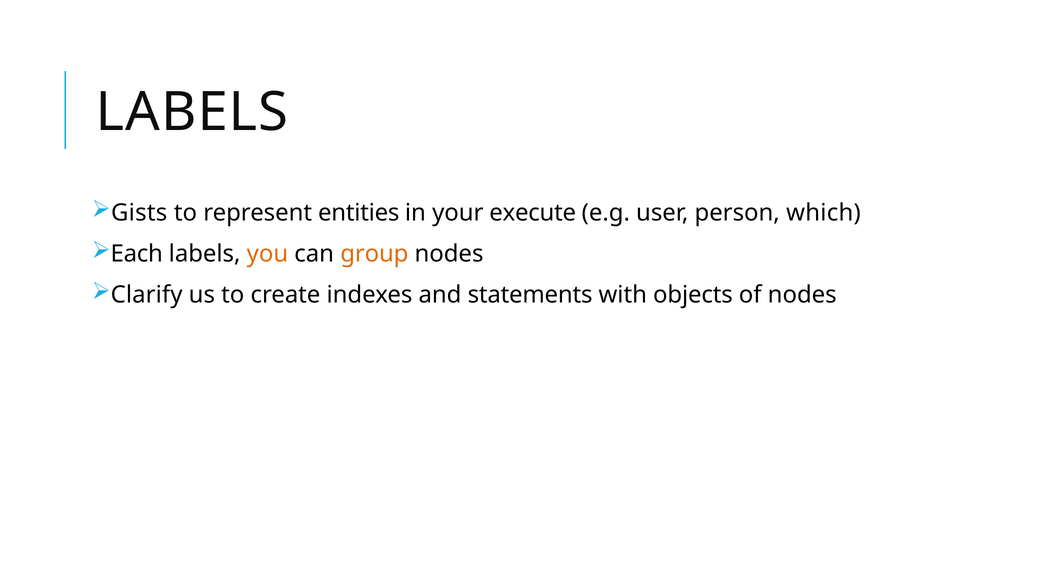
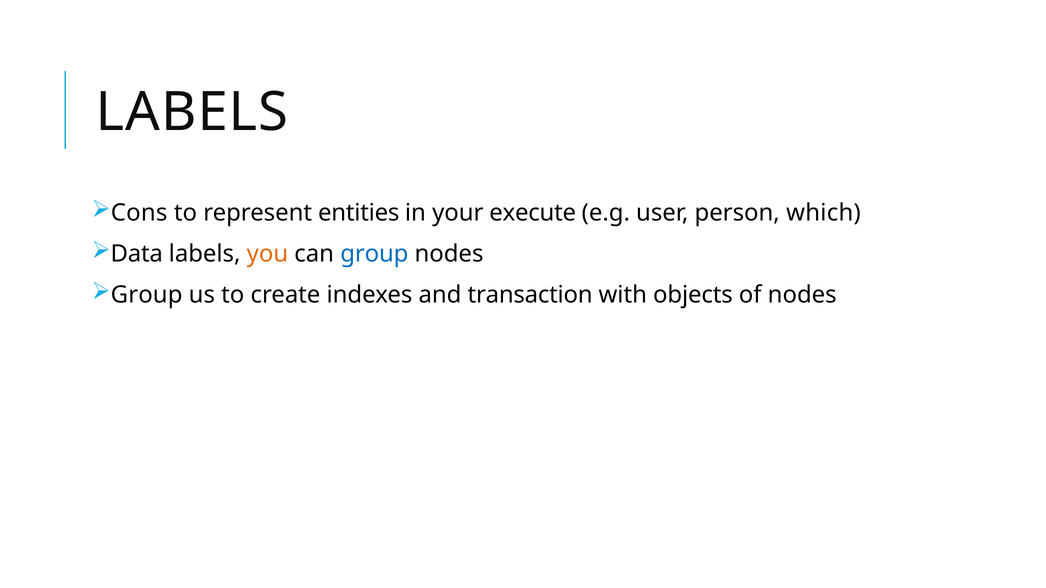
Gists: Gists -> Cons
Each: Each -> Data
group at (374, 254) colour: orange -> blue
Clarify at (147, 295): Clarify -> Group
statements: statements -> transaction
